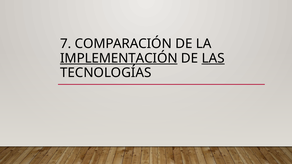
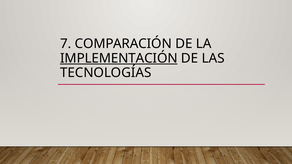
LAS underline: present -> none
